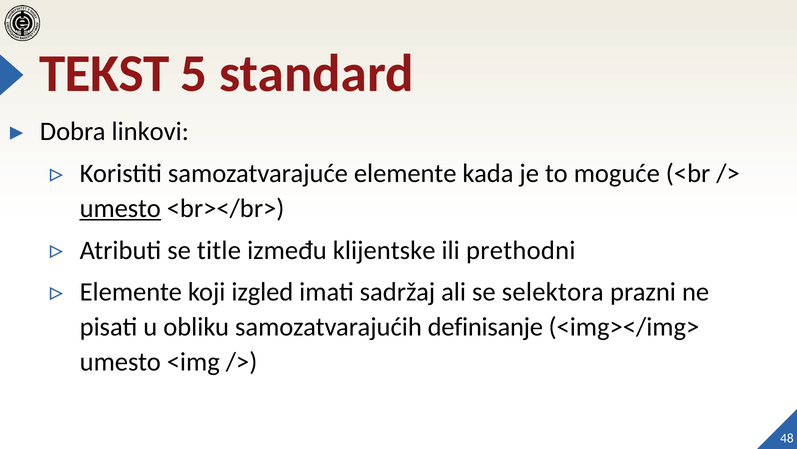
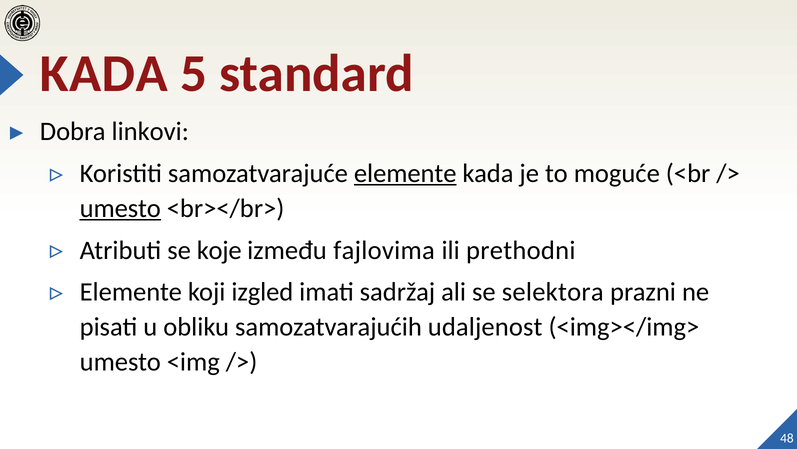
TEKST at (104, 73): TEKST -> KADA
elemente at (405, 173) underline: none -> present
title: title -> koje
klijentske: klijentske -> fajlovima
definisanje: definisanje -> udaljenost
